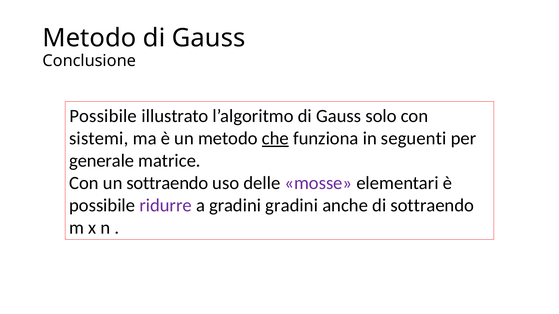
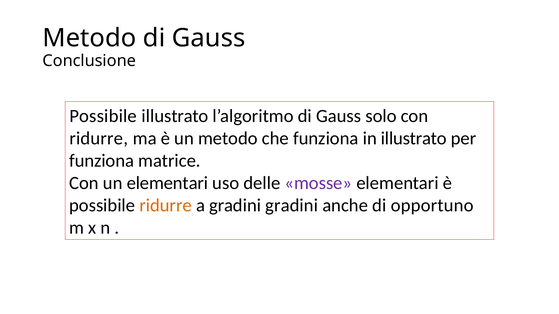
sistemi at (99, 138): sistemi -> ridurre
che underline: present -> none
in seguenti: seguenti -> illustrato
generale at (102, 161): generale -> funziona
un sottraendo: sottraendo -> elementari
ridurre at (166, 206) colour: purple -> orange
di sottraendo: sottraendo -> opportuno
